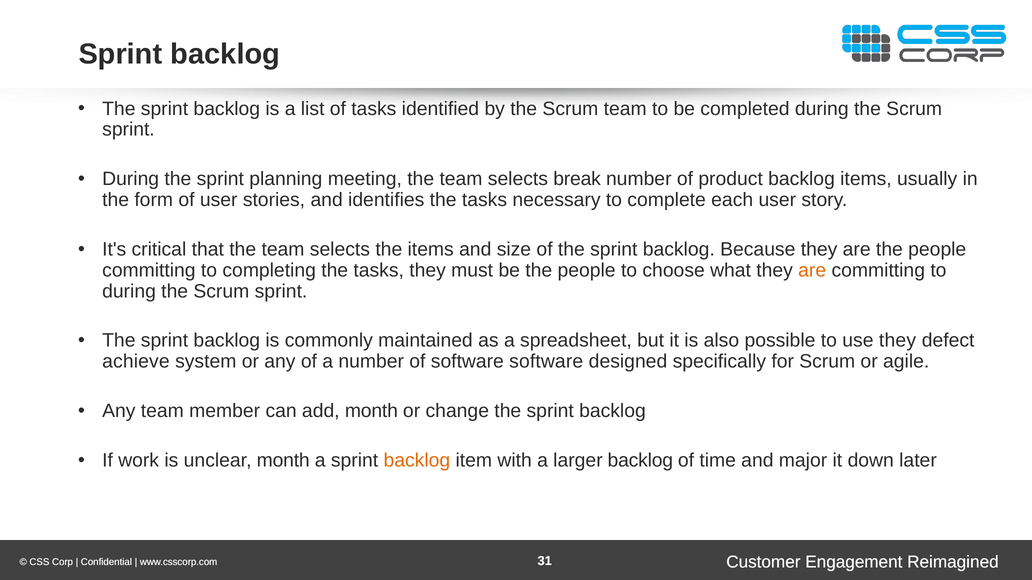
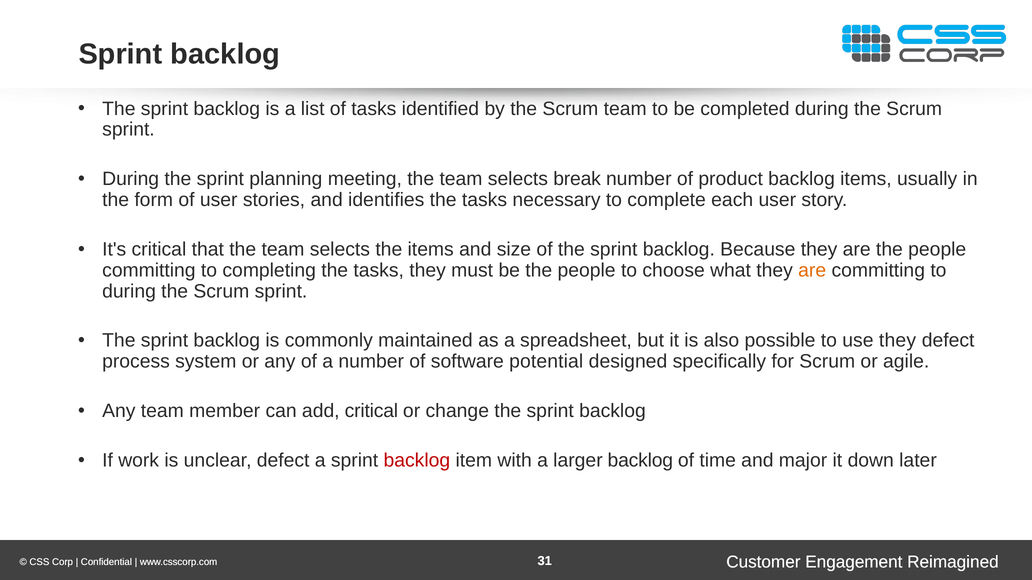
achieve: achieve -> process
software software: software -> potential
add month: month -> critical
unclear month: month -> defect
backlog at (417, 461) colour: orange -> red
